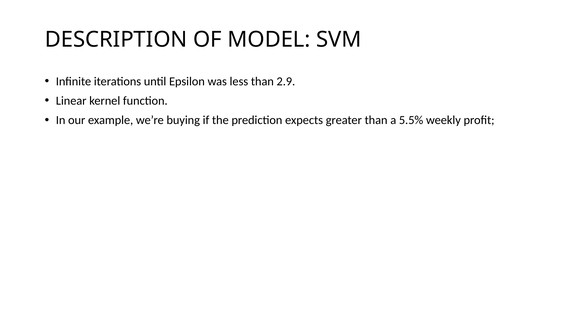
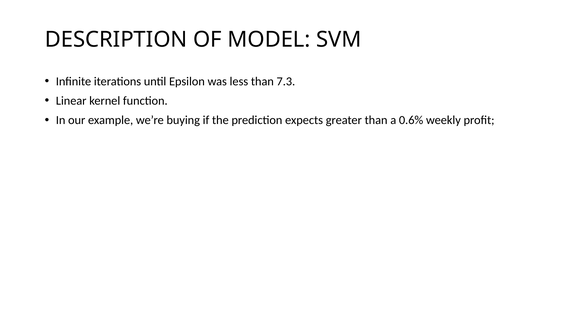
2.9: 2.9 -> 7.3
5.5%: 5.5% -> 0.6%
